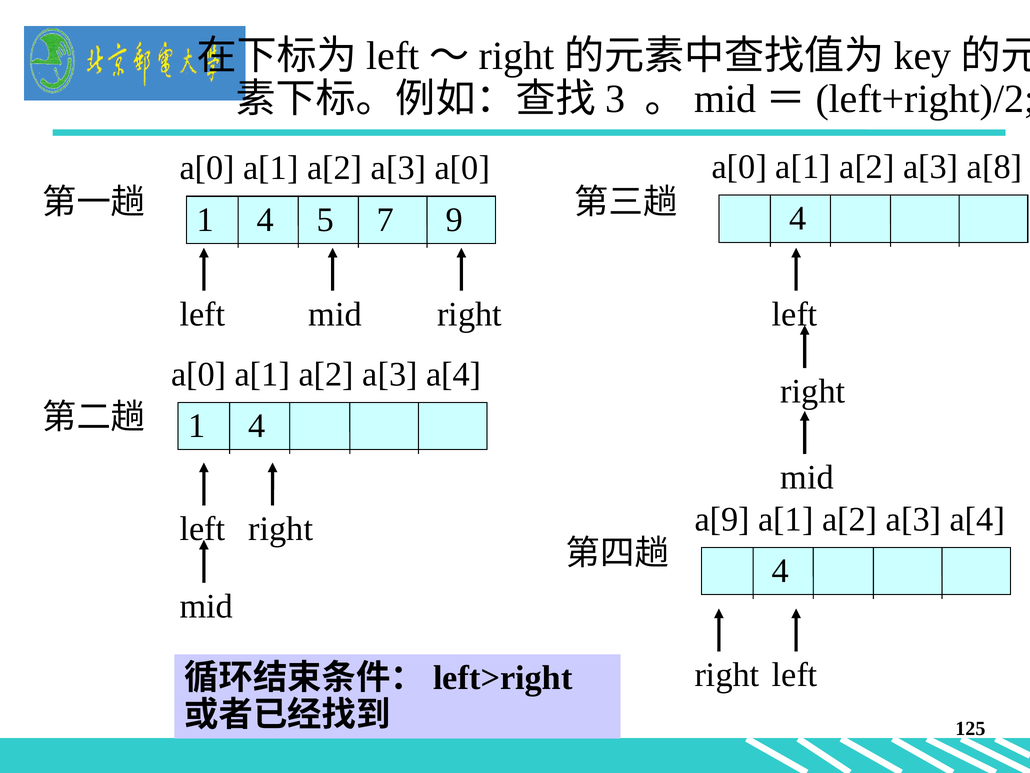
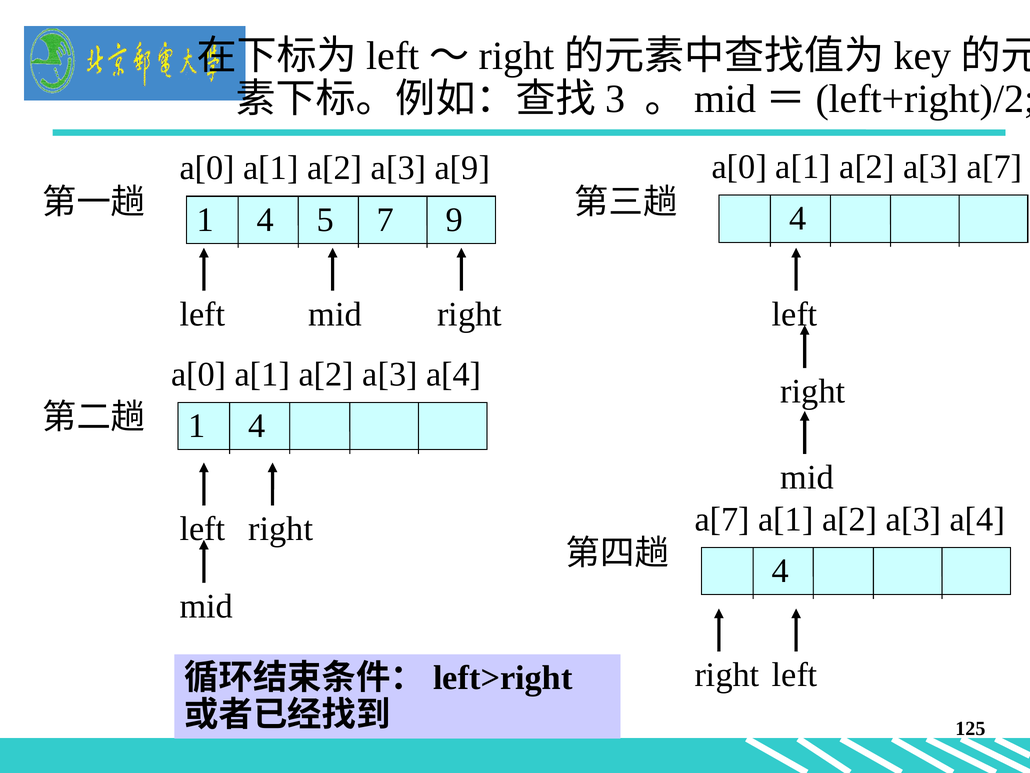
a[3 a[8: a[8 -> a[7
a[3 a[0: a[0 -> a[9
a[9 at (722, 519): a[9 -> a[7
